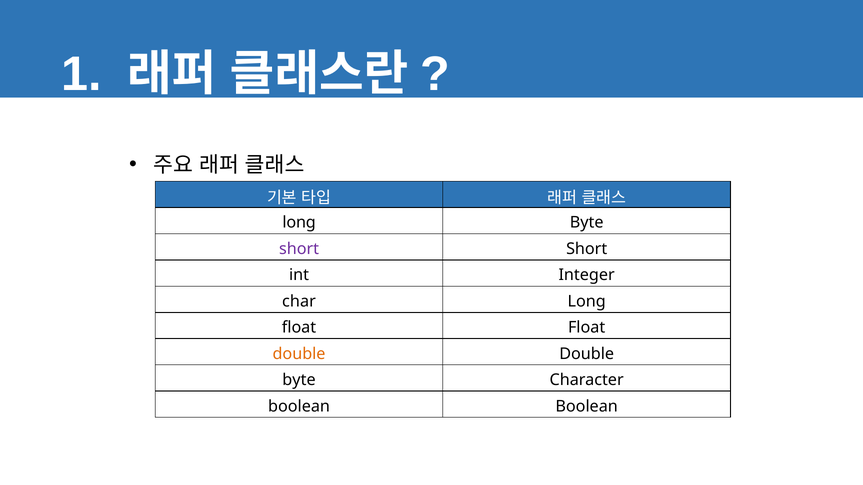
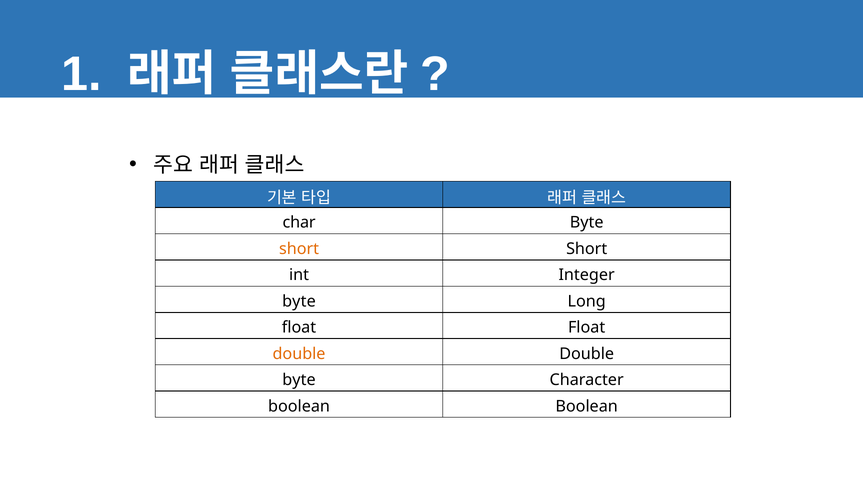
long at (299, 223): long -> char
short at (299, 249) colour: purple -> orange
char at (299, 302): char -> byte
